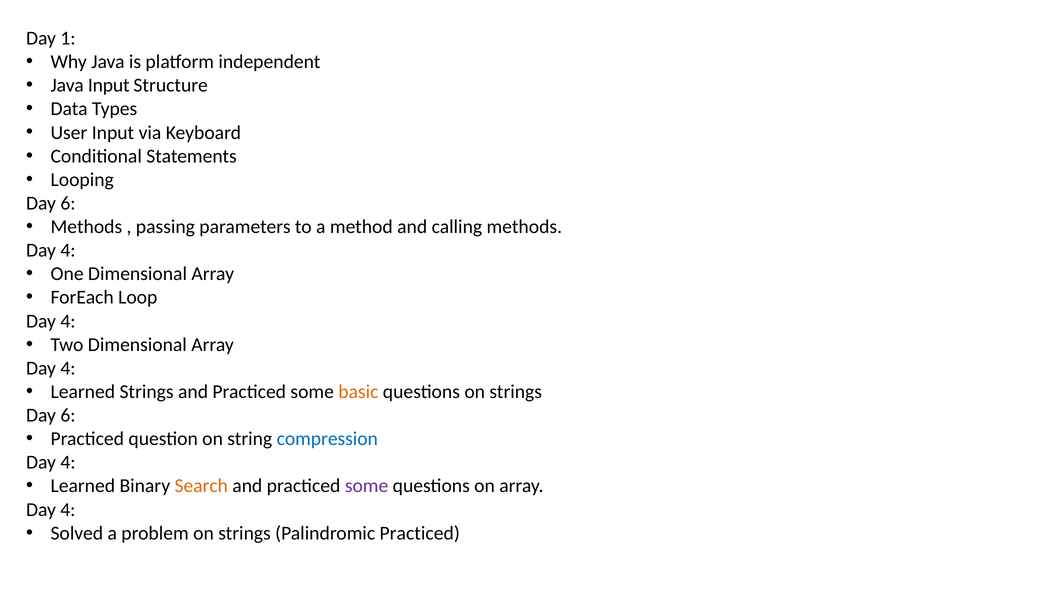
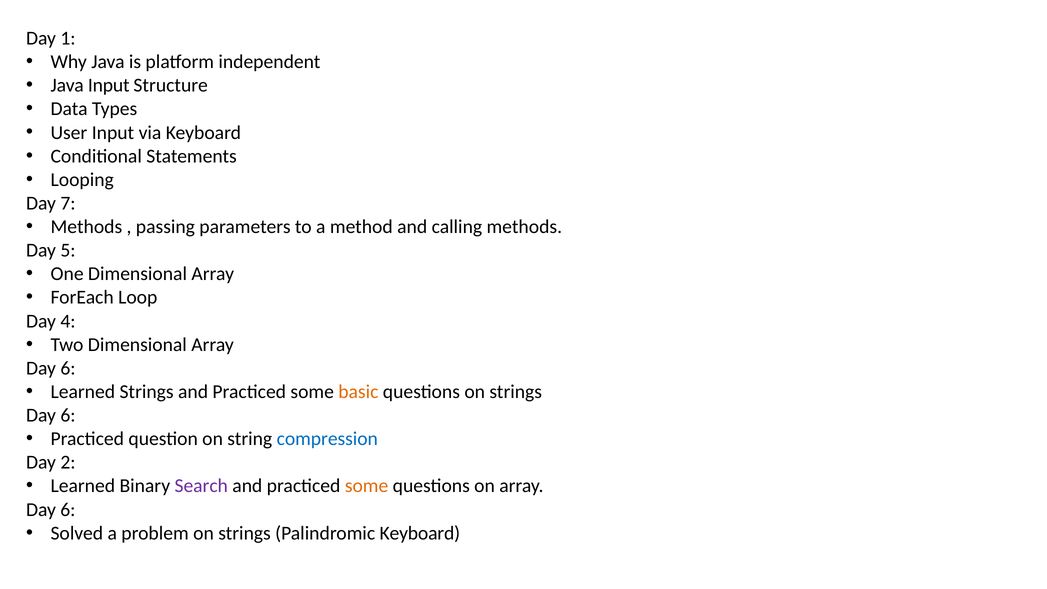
6 at (68, 203): 6 -> 7
4 at (68, 250): 4 -> 5
4 at (68, 368): 4 -> 6
4 at (68, 462): 4 -> 2
Search colour: orange -> purple
some at (367, 486) colour: purple -> orange
4 at (68, 509): 4 -> 6
Palindromic Practiced: Practiced -> Keyboard
